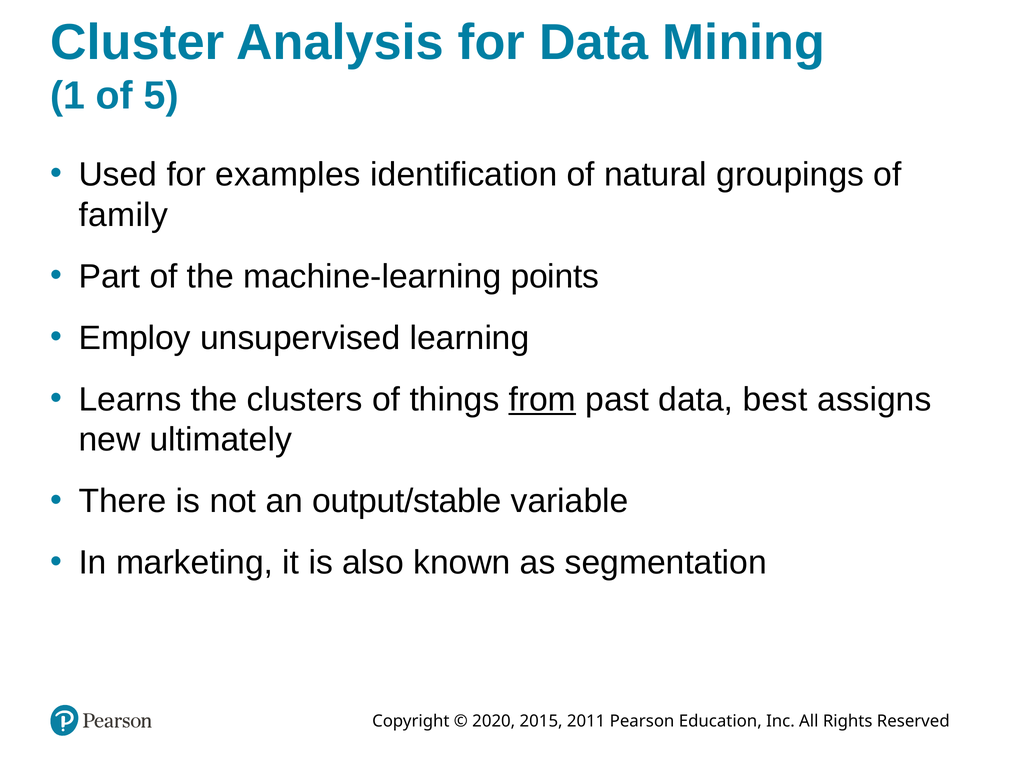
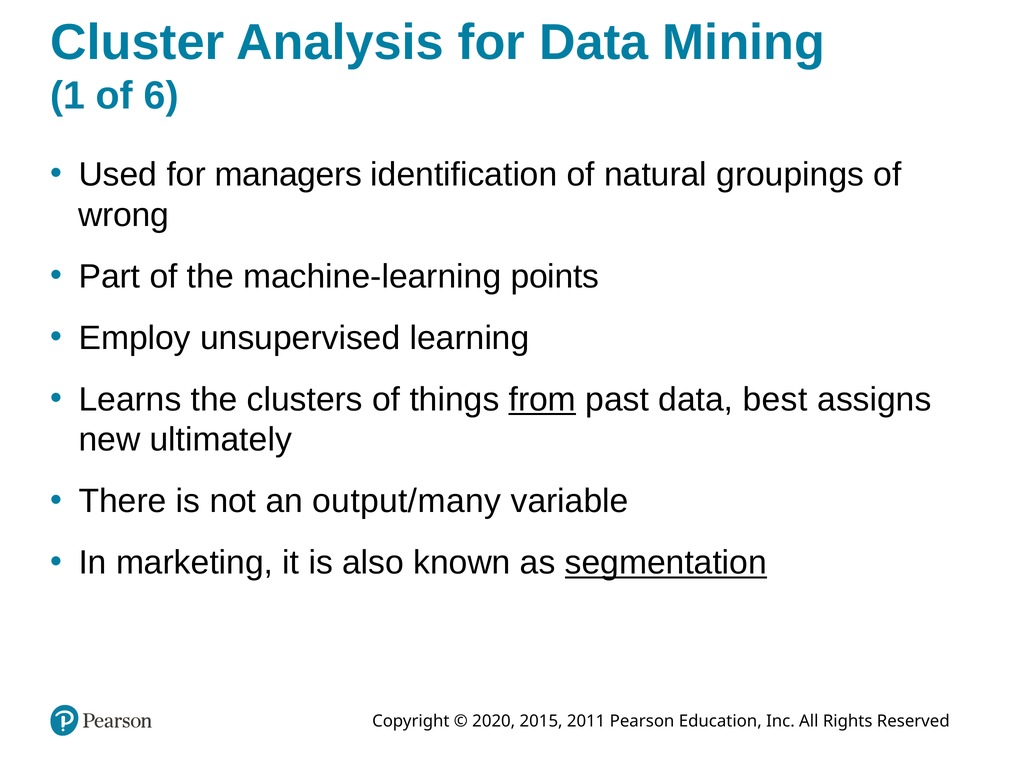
5: 5 -> 6
examples: examples -> managers
family: family -> wrong
output/stable: output/stable -> output/many
segmentation underline: none -> present
